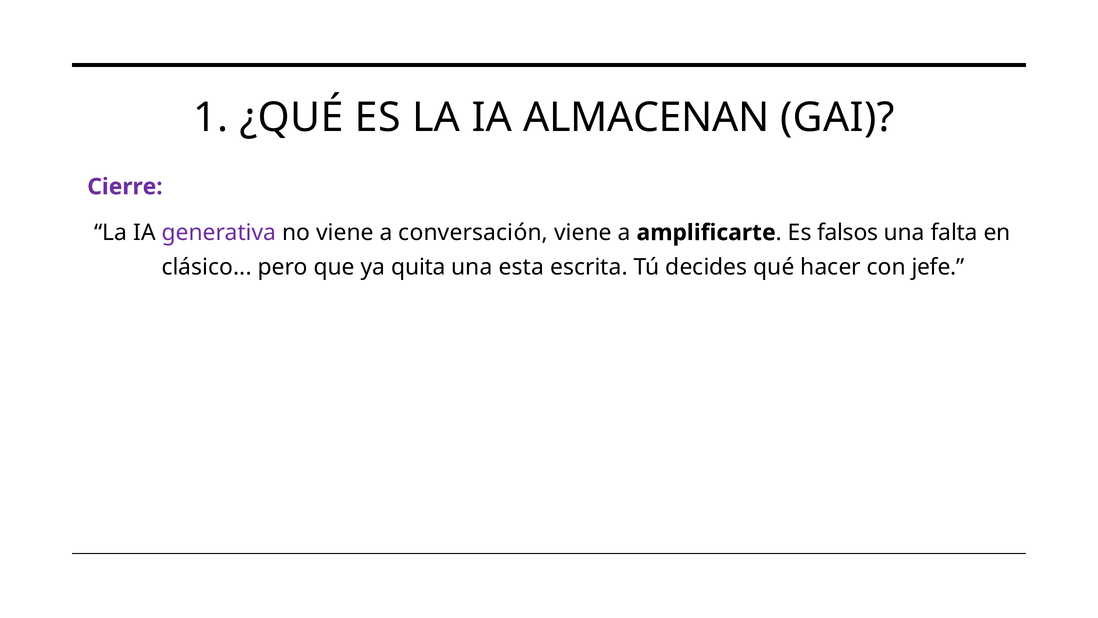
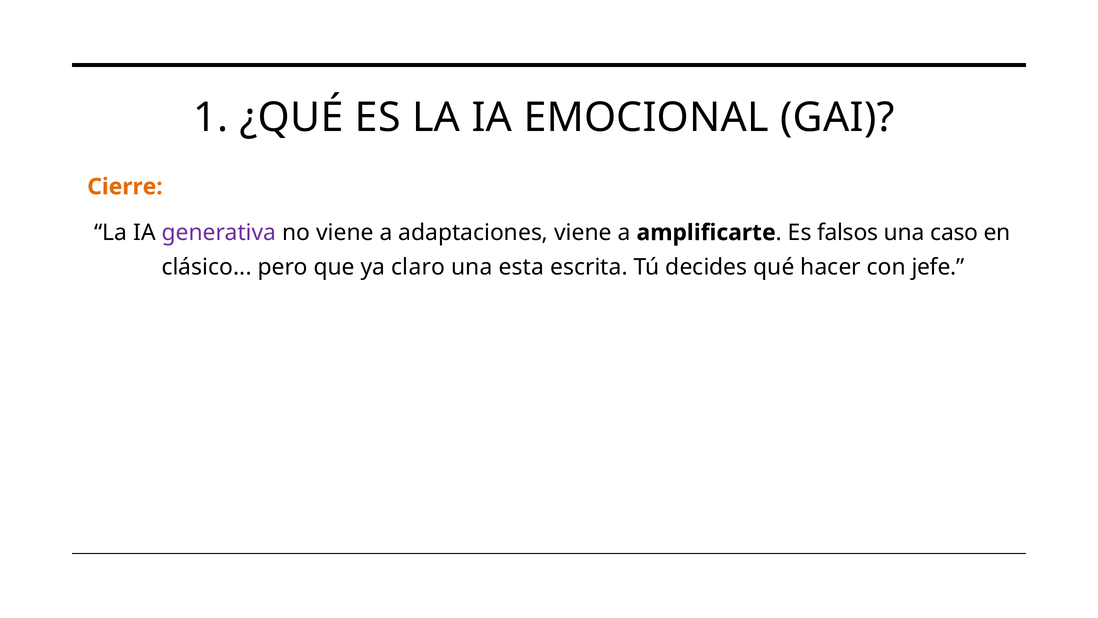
ALMACENAN: ALMACENAN -> EMOCIONAL
Cierre colour: purple -> orange
conversación: conversación -> adaptaciones
falta: falta -> caso
quita: quita -> claro
